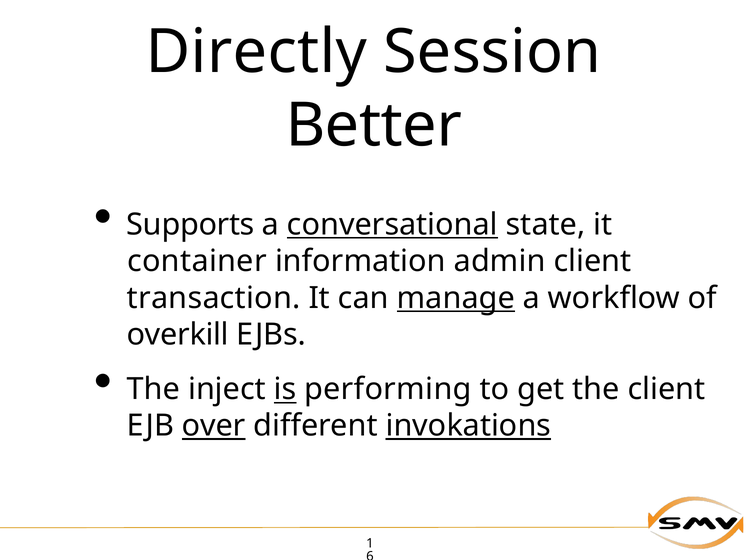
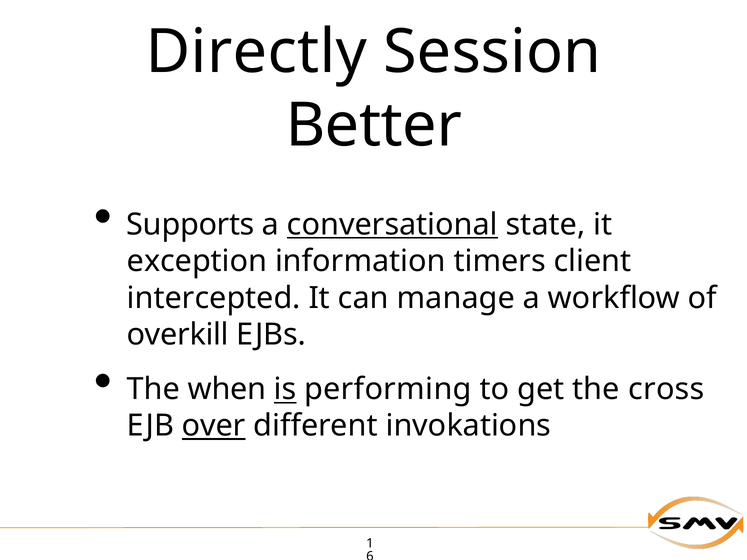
container: container -> exception
admin: admin -> timers
transaction: transaction -> intercepted
manage underline: present -> none
inject: inject -> when
the client: client -> cross
invokations underline: present -> none
